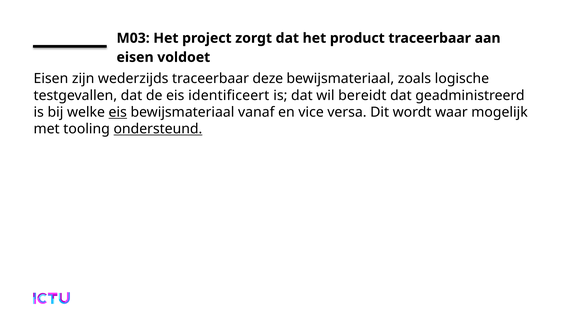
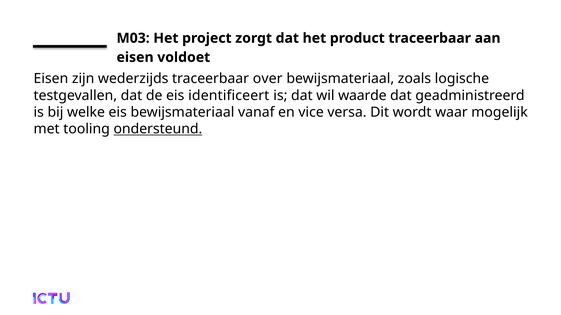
deze: deze -> over
bereidt: bereidt -> waarde
eis at (118, 112) underline: present -> none
